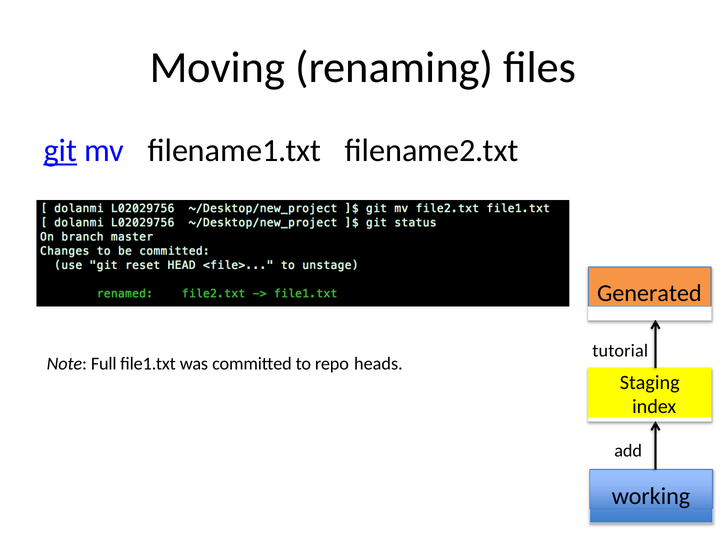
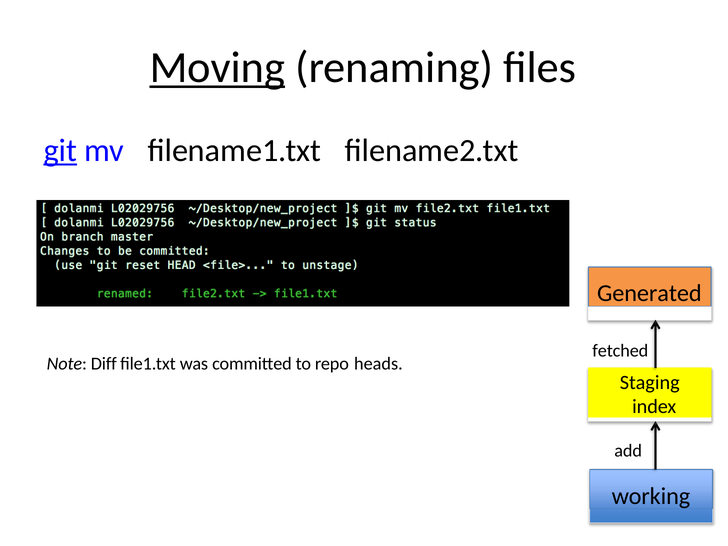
Moving underline: none -> present
tutorial: tutorial -> fetched
Full: Full -> Diff
